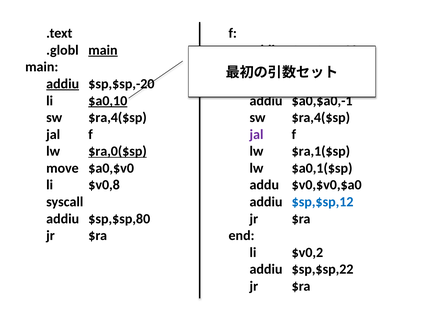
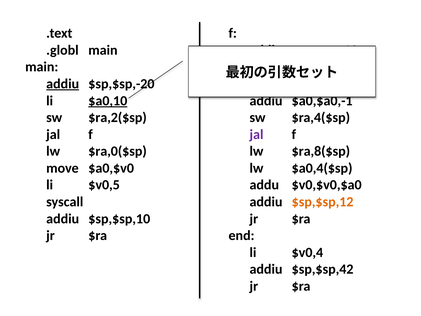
main at (103, 50) underline: present -> none
$ra,4($sp at (118, 117): $ra,4($sp -> $ra,2($sp
$ra,0($sp underline: present -> none
$ra,1($sp: $ra,1($sp -> $ra,8($sp
$a0,1($sp: $a0,1($sp -> $a0,4($sp
$v0,8: $v0,8 -> $v0,5
$sp,$sp,12 colour: blue -> orange
$sp,$sp,80: $sp,$sp,80 -> $sp,$sp,10
$v0,2: $v0,2 -> $v0,4
$sp,$sp,22: $sp,$sp,22 -> $sp,$sp,42
